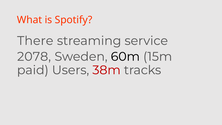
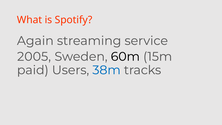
There: There -> Again
2078: 2078 -> 2005
38m colour: red -> blue
